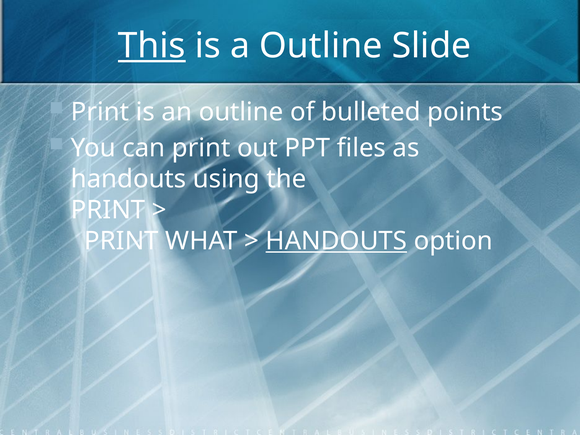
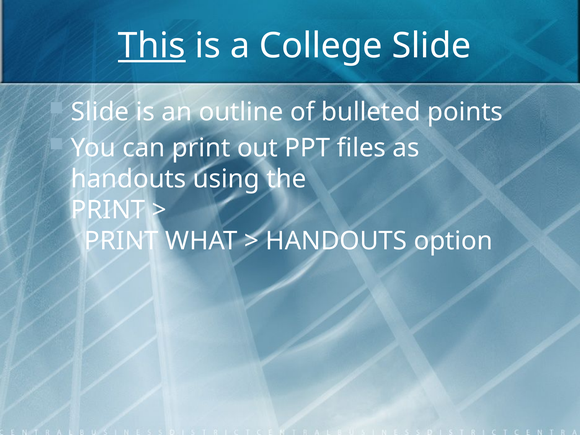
a Outline: Outline -> College
Print at (100, 112): Print -> Slide
HANDOUTS at (336, 241) underline: present -> none
